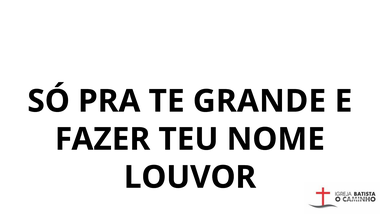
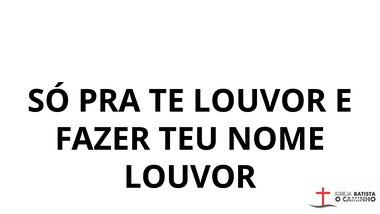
TE GRANDE: GRANDE -> LOUVOR
